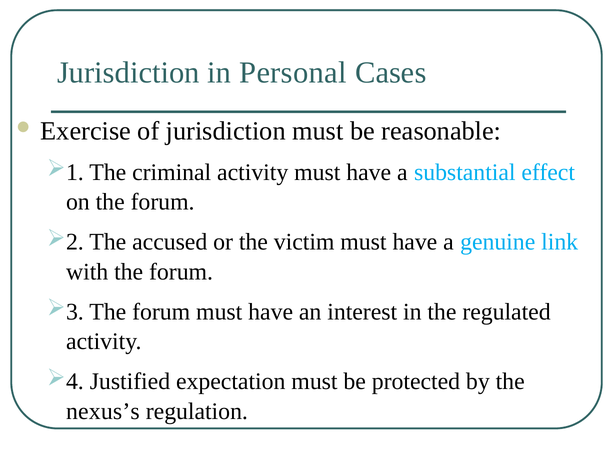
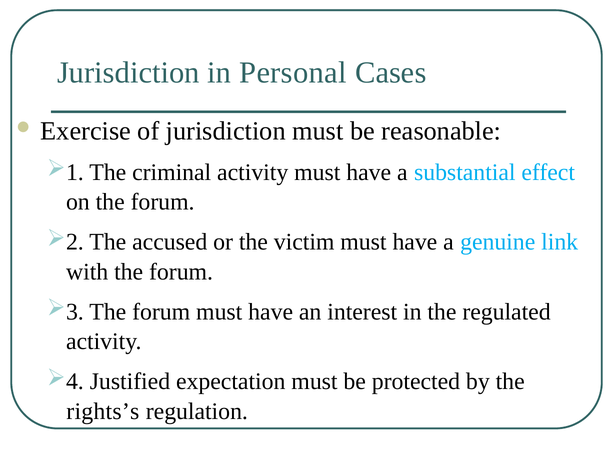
nexus’s: nexus’s -> rights’s
